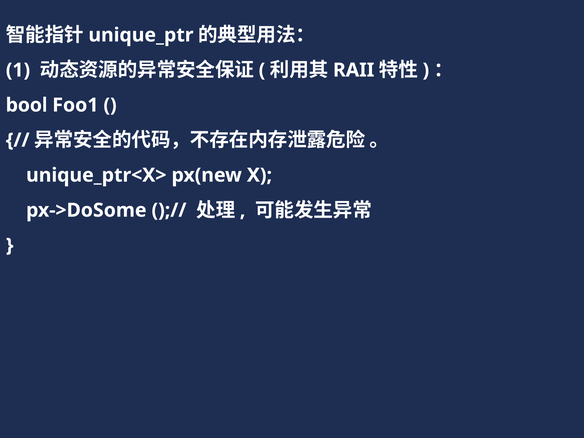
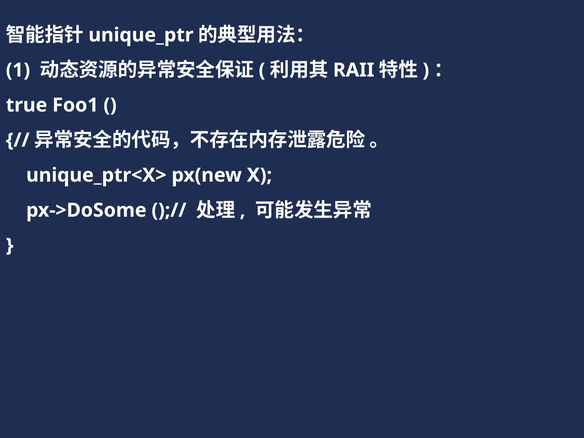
bool: bool -> true
